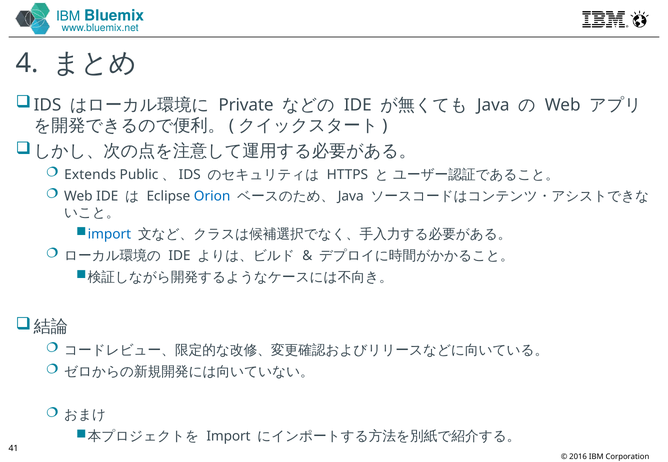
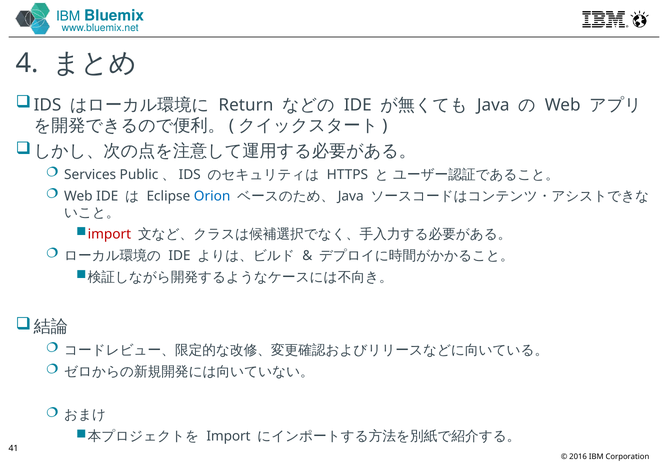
Private: Private -> Return
Extends: Extends -> Services
import at (109, 234) colour: blue -> red
